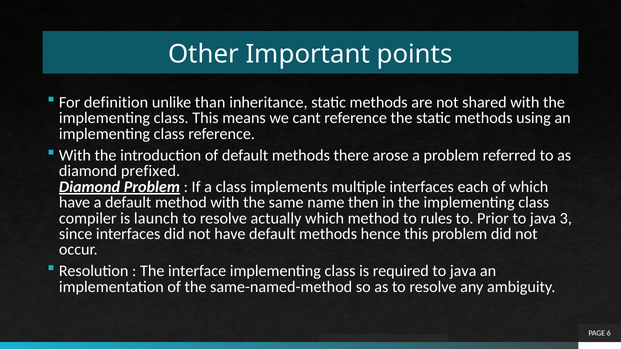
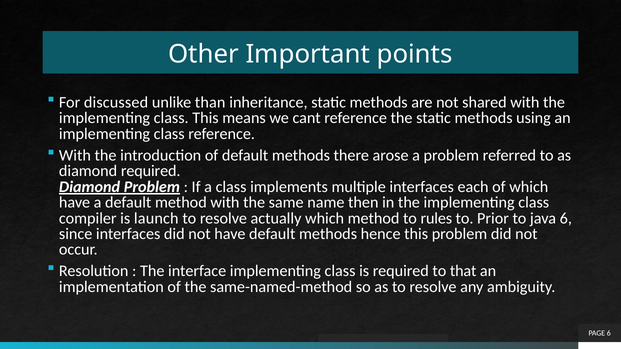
definition: definition -> discussed
diamond prefixed: prefixed -> required
java 3: 3 -> 6
required to java: java -> that
